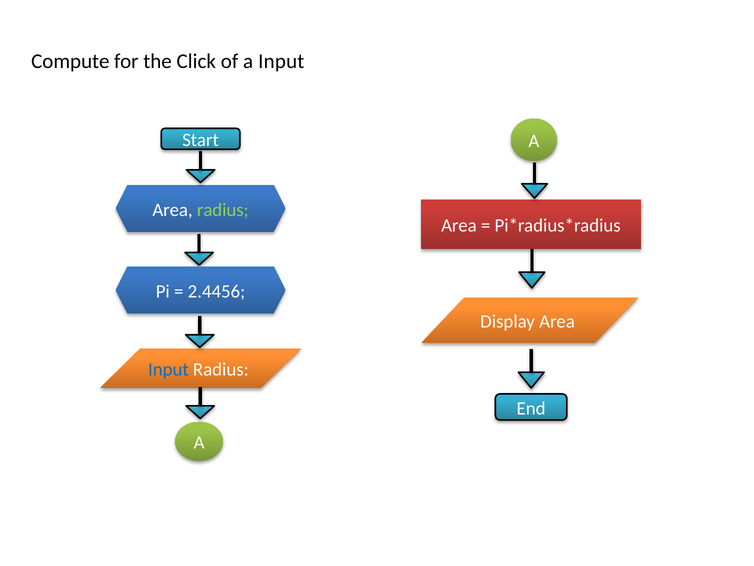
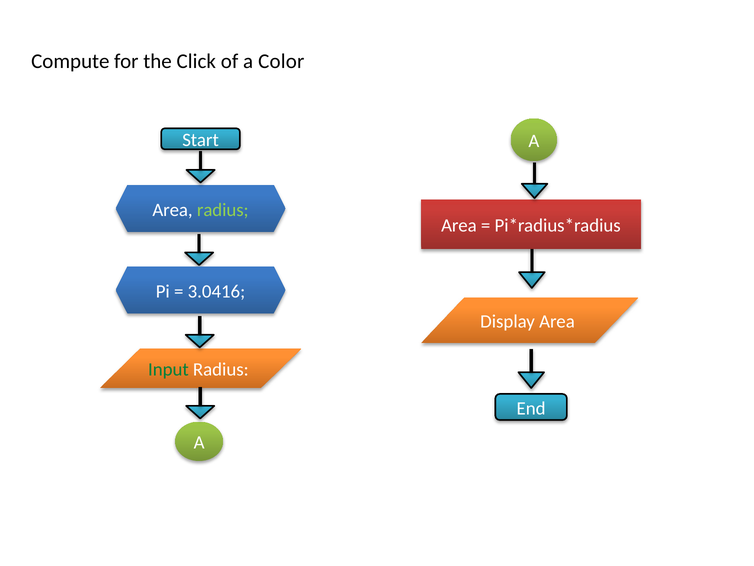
a Input: Input -> Color
2.4456: 2.4456 -> 3.0416
Input at (168, 369) colour: blue -> green
